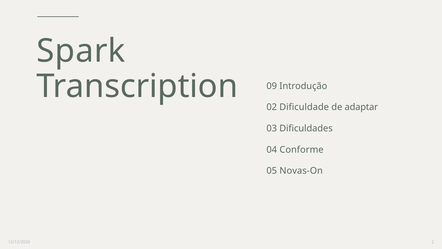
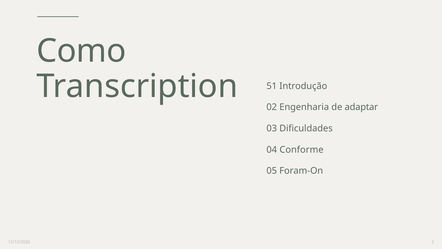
Spark: Spark -> Como
09: 09 -> 51
Dificuldade: Dificuldade -> Engenharia
Novas-On: Novas-On -> Foram-On
